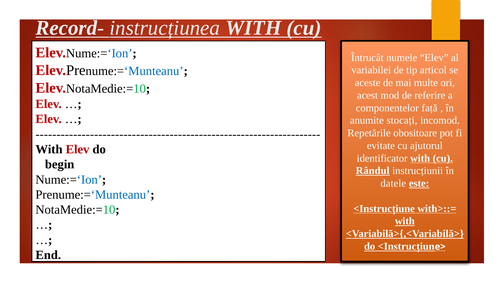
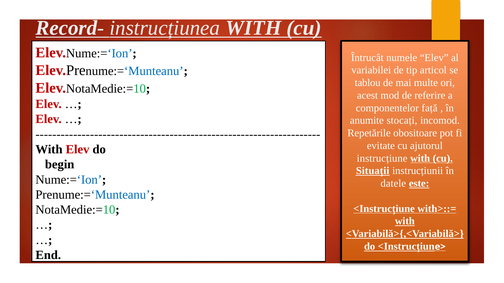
aceste: aceste -> tablou
identificator: identificator -> instrucțiune
Rândul: Rândul -> Situații
